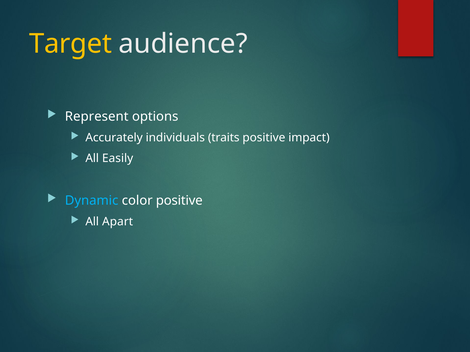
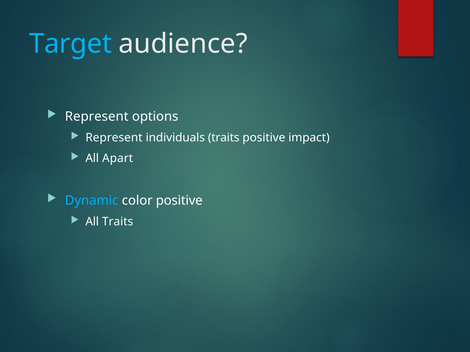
Target colour: yellow -> light blue
Accurately at (114, 138): Accurately -> Represent
Easily: Easily -> Apart
All Apart: Apart -> Traits
